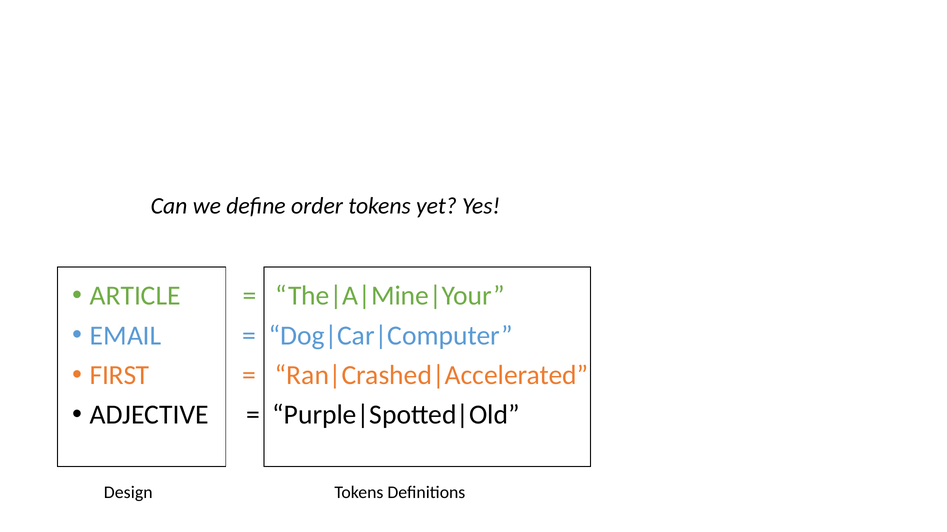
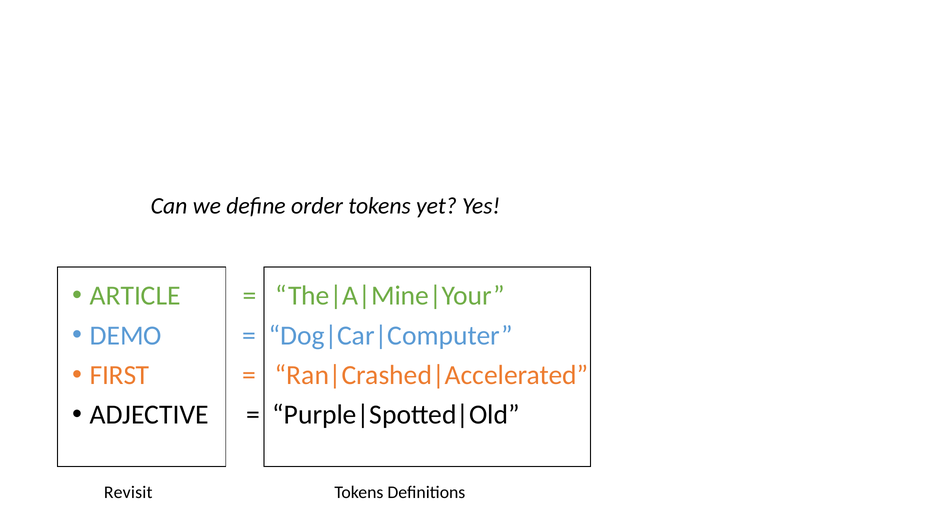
EMAIL: EMAIL -> DEMO
Design: Design -> Revisit
